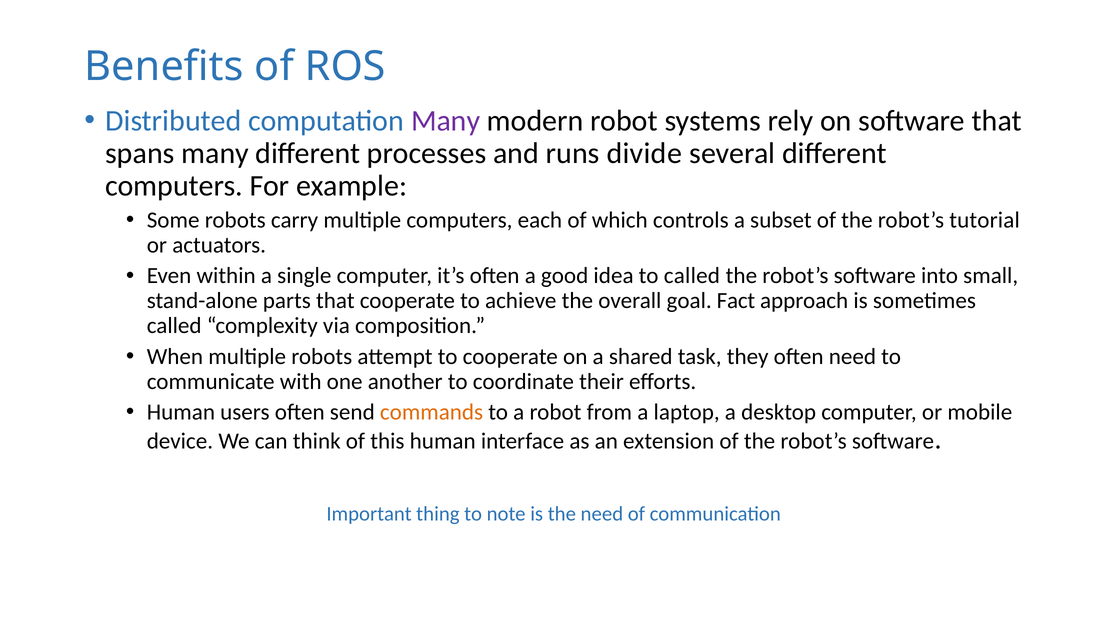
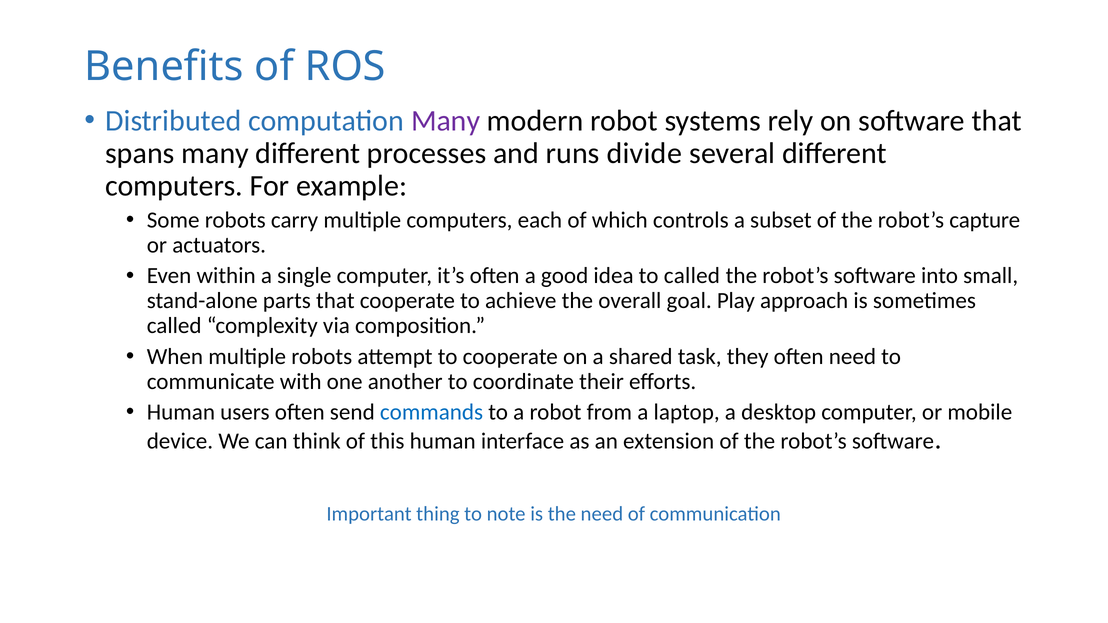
tutorial: tutorial -> capture
Fact: Fact -> Play
commands colour: orange -> blue
